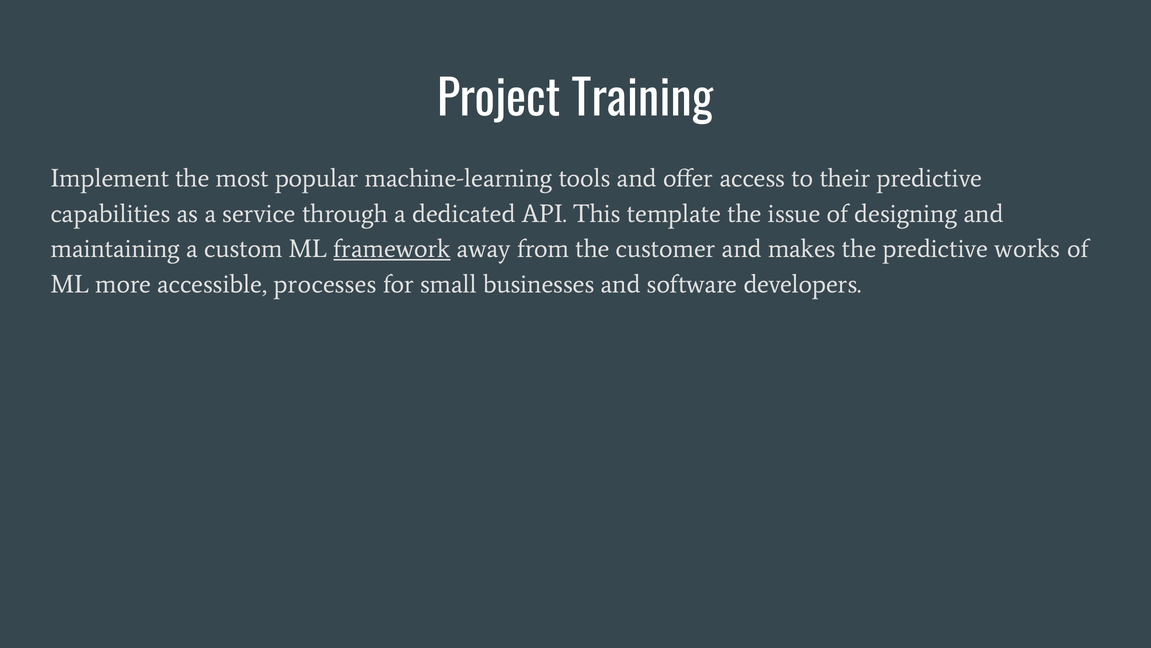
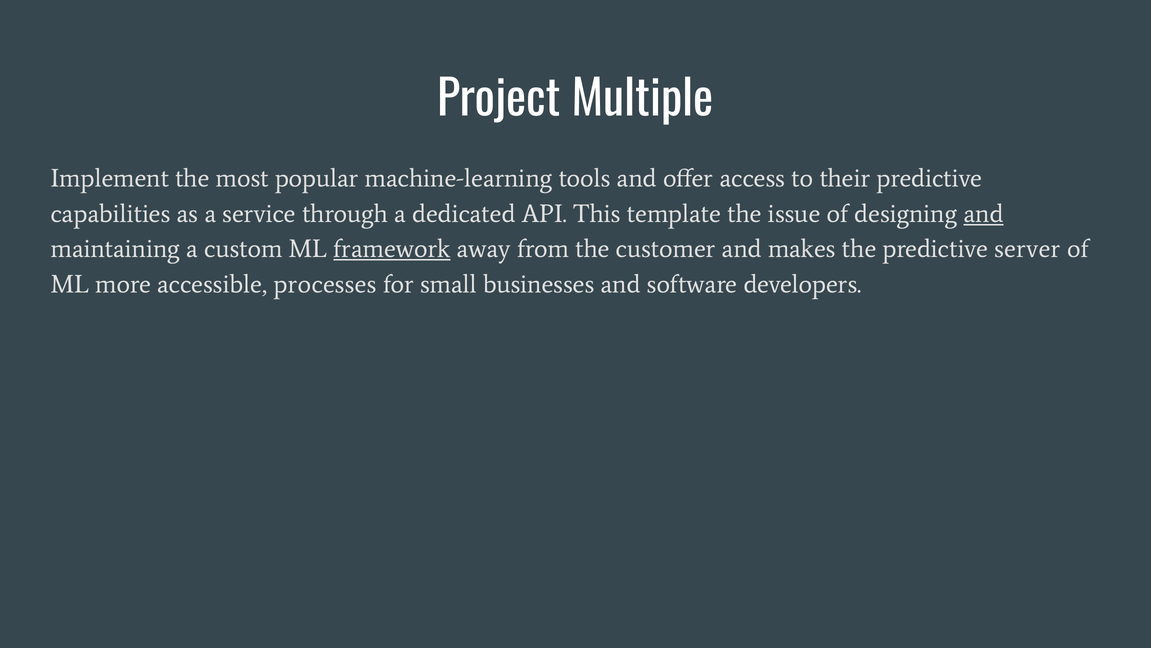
Training: Training -> Multiple
and at (983, 214) underline: none -> present
works: works -> server
